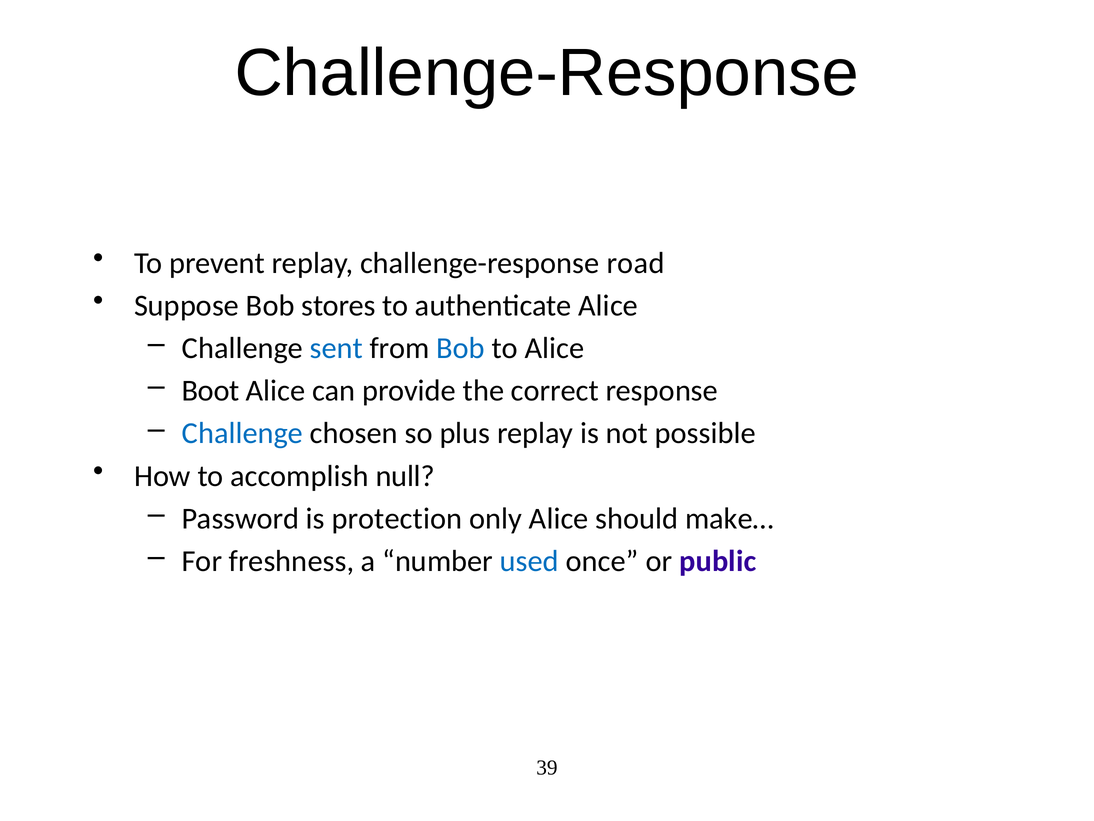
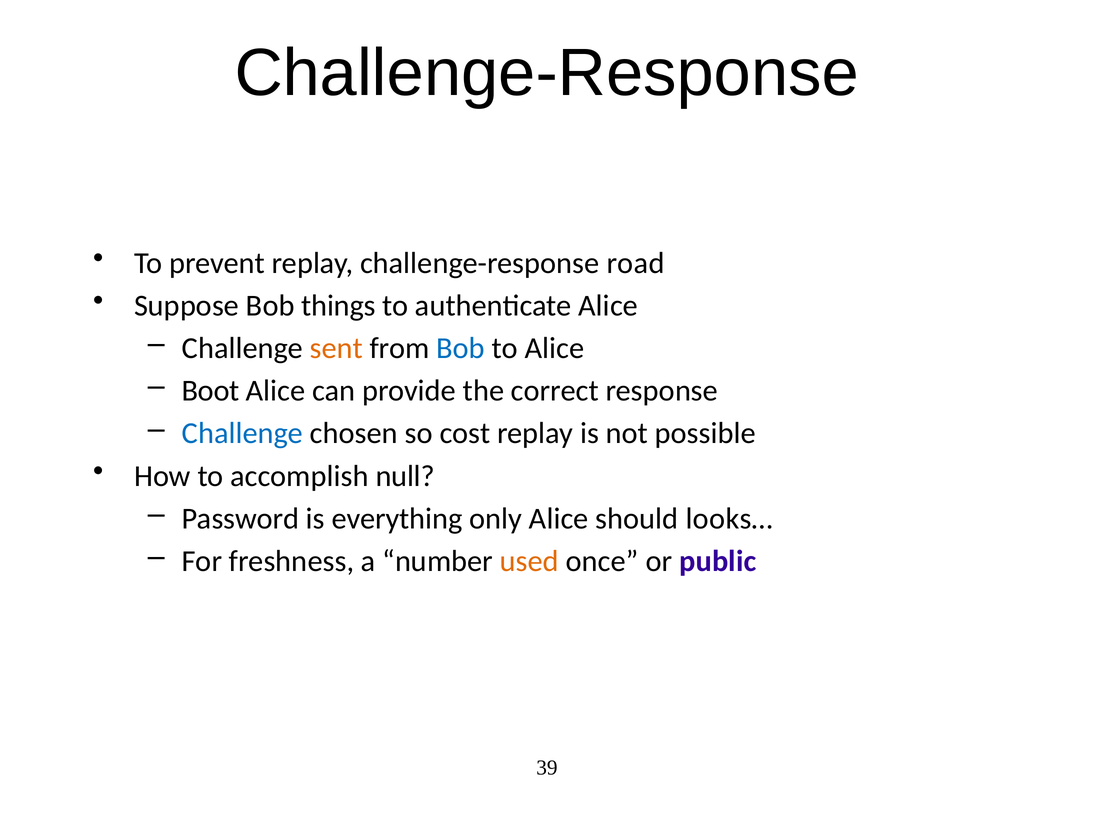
stores: stores -> things
sent colour: blue -> orange
plus: plus -> cost
protection: protection -> everything
make…: make… -> looks…
used colour: blue -> orange
